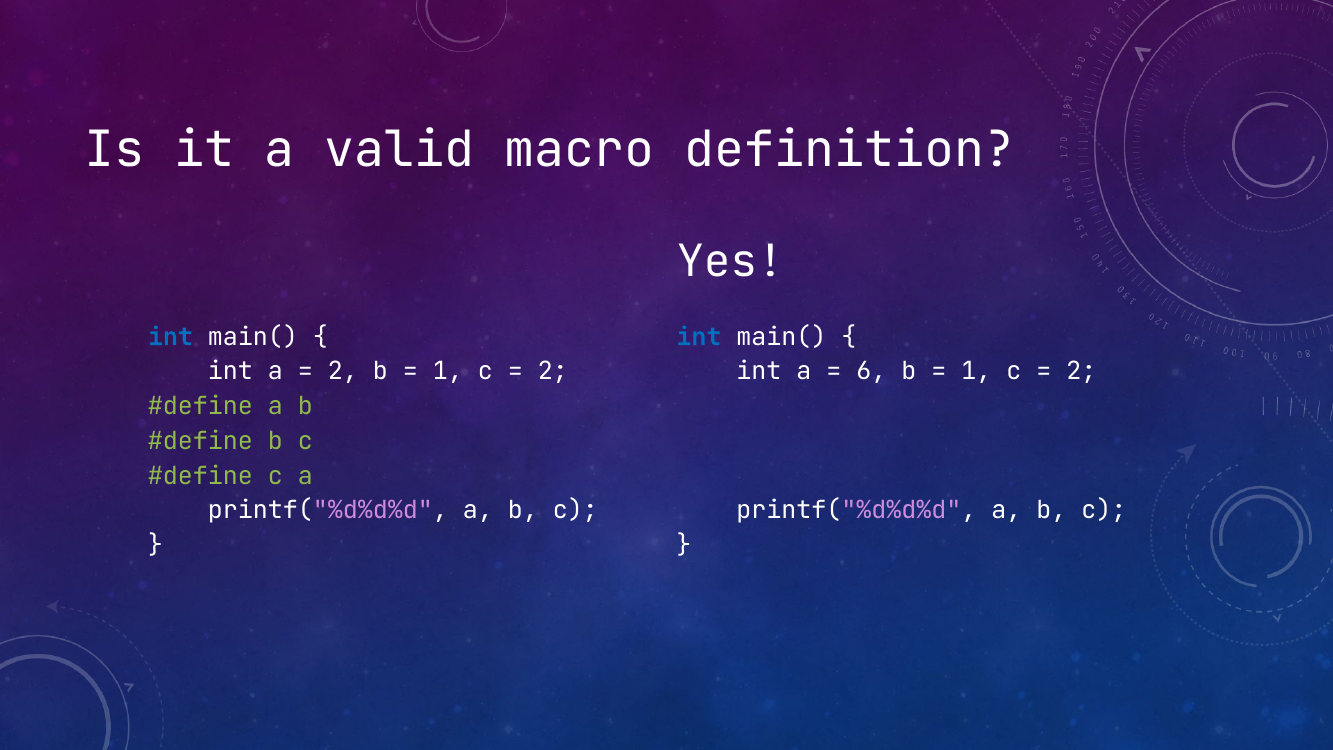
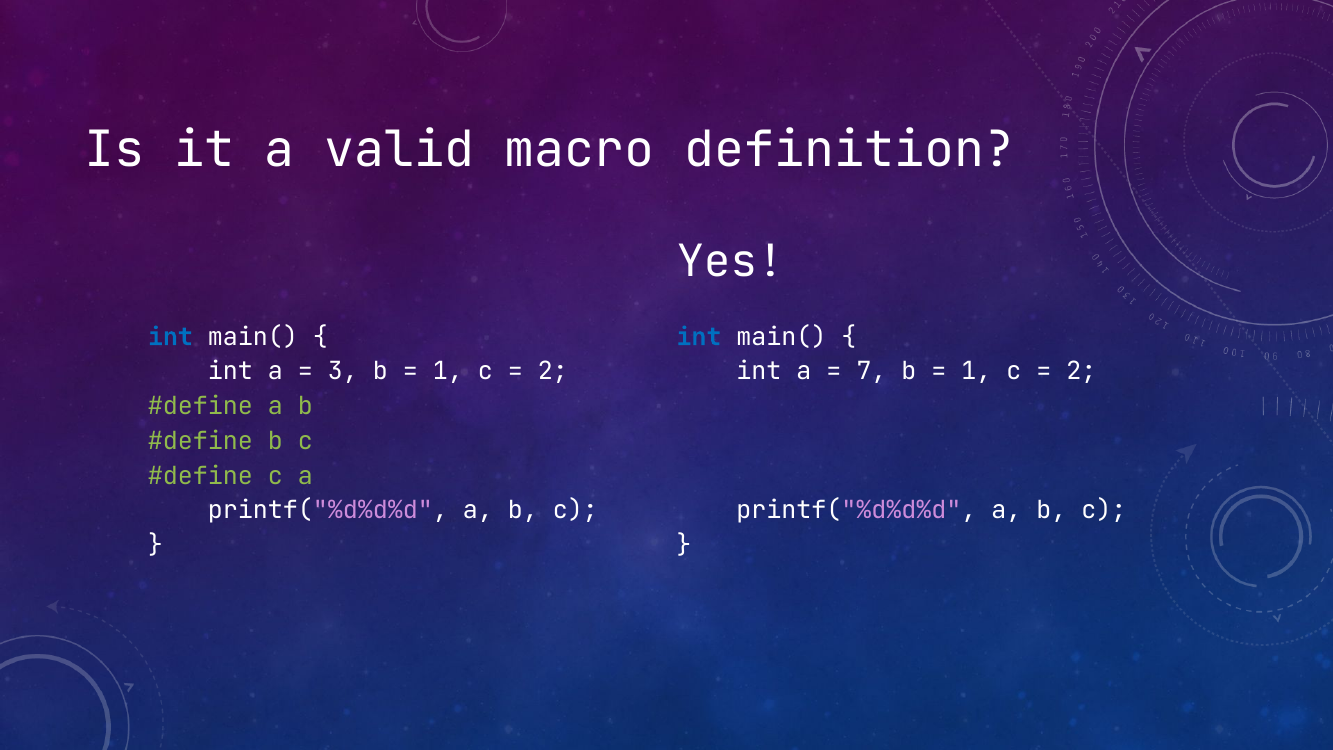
2 at (343, 372): 2 -> 3
6: 6 -> 7
